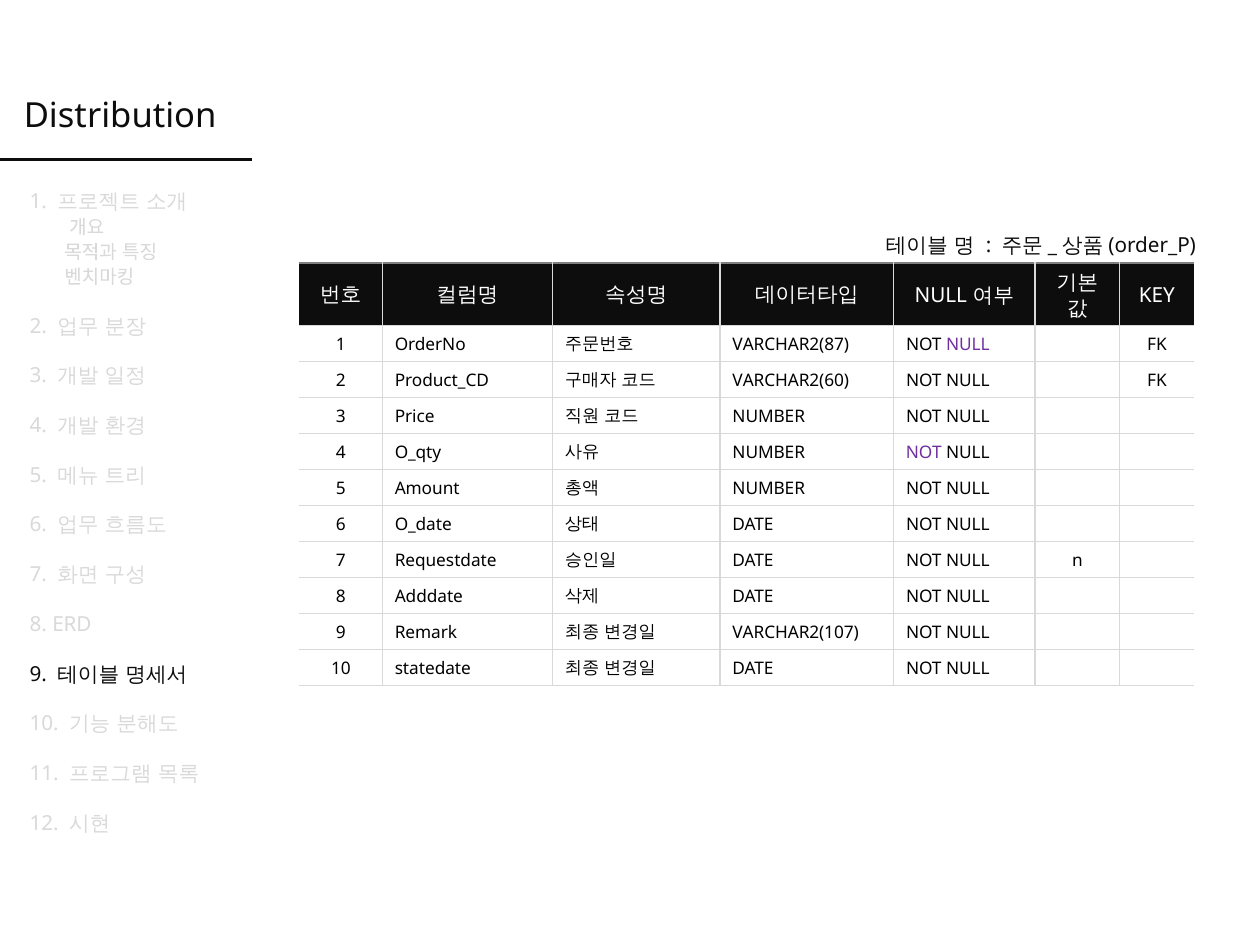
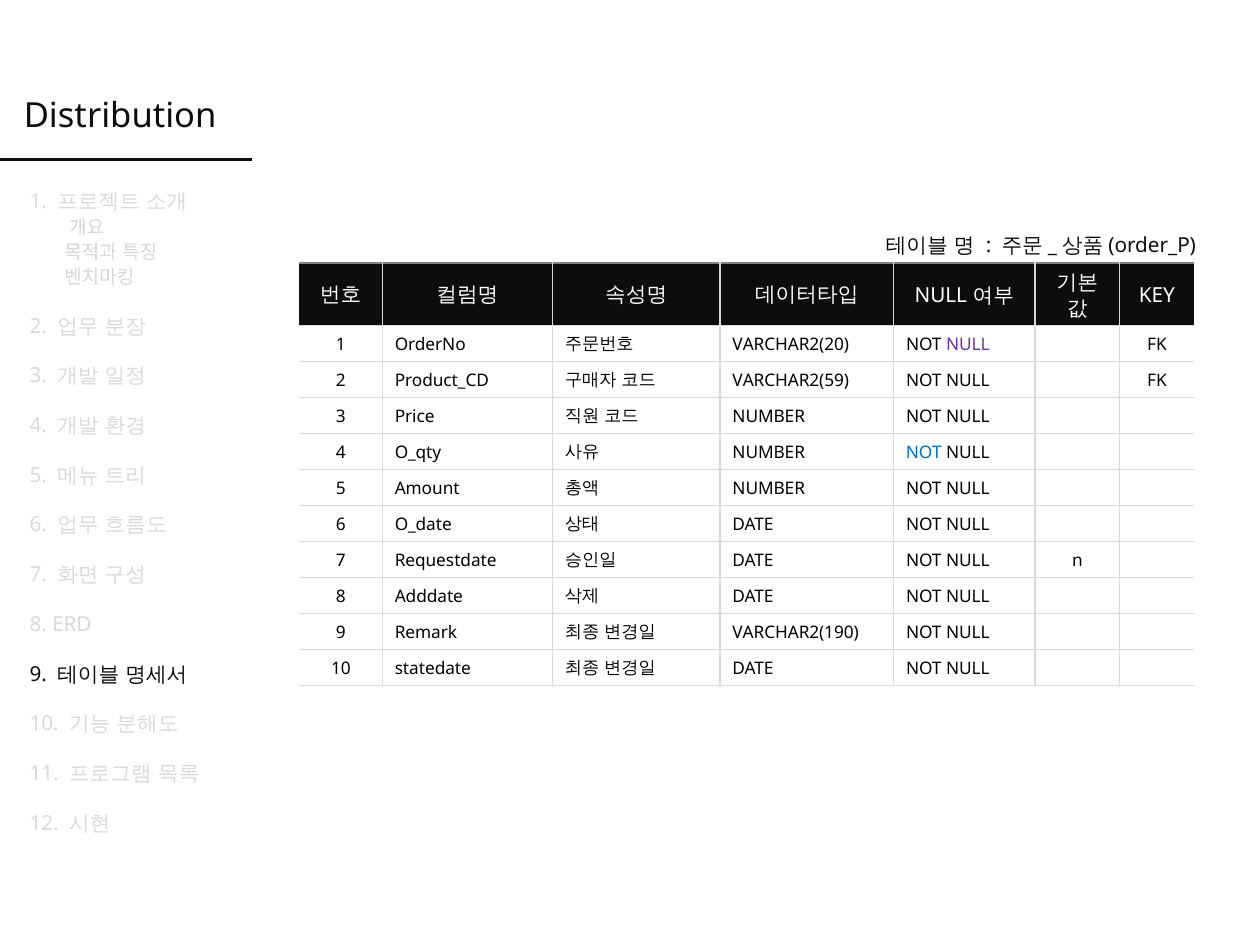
VARCHAR2(87: VARCHAR2(87 -> VARCHAR2(20
VARCHAR2(60: VARCHAR2(60 -> VARCHAR2(59
NOT at (924, 453) colour: purple -> blue
VARCHAR2(107: VARCHAR2(107 -> VARCHAR2(190
